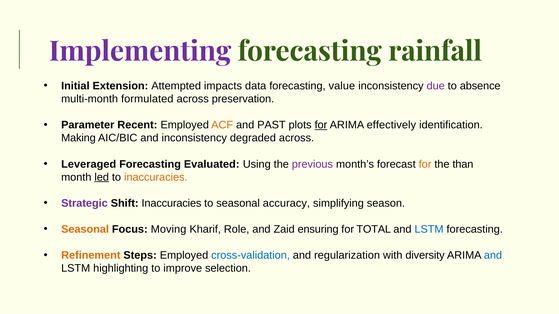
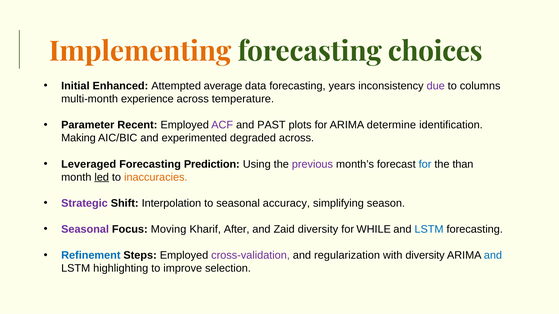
Implementing colour: purple -> orange
rainfall: rainfall -> choices
Extension: Extension -> Enhanced
impacts: impacts -> average
value: value -> years
absence: absence -> columns
formulated: formulated -> experience
preservation: preservation -> temperature
ACF colour: orange -> purple
for at (321, 125) underline: present -> none
effectively: effectively -> determine
and inconsistency: inconsistency -> experimented
Evaluated: Evaluated -> Prediction
for at (425, 164) colour: orange -> blue
Shift Inaccuracies: Inaccuracies -> Interpolation
Seasonal at (85, 230) colour: orange -> purple
Role: Role -> After
Zaid ensuring: ensuring -> diversity
TOTAL: TOTAL -> WHILE
Refinement colour: orange -> blue
cross-validation colour: blue -> purple
